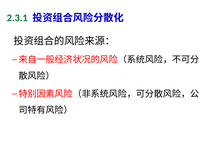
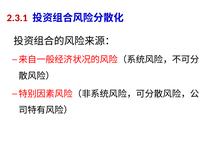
2.3.1 colour: green -> red
